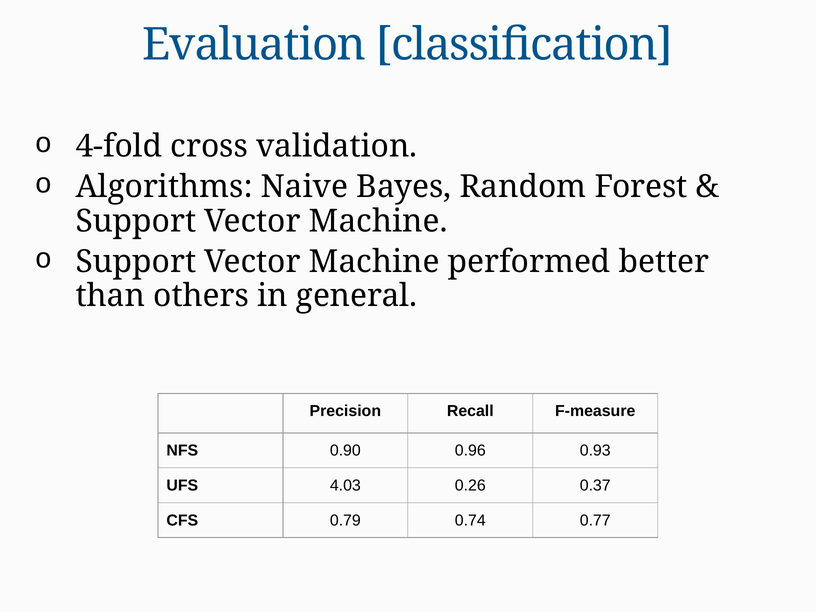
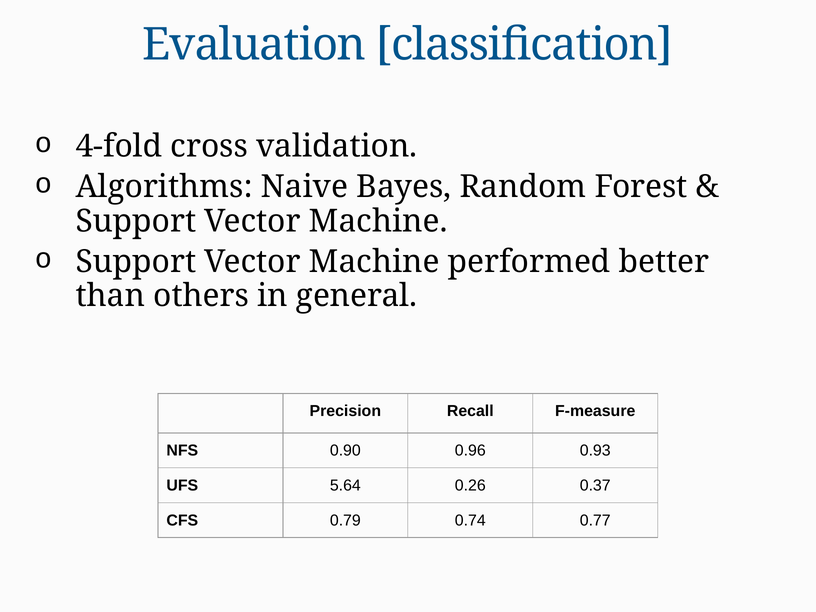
4.03: 4.03 -> 5.64
